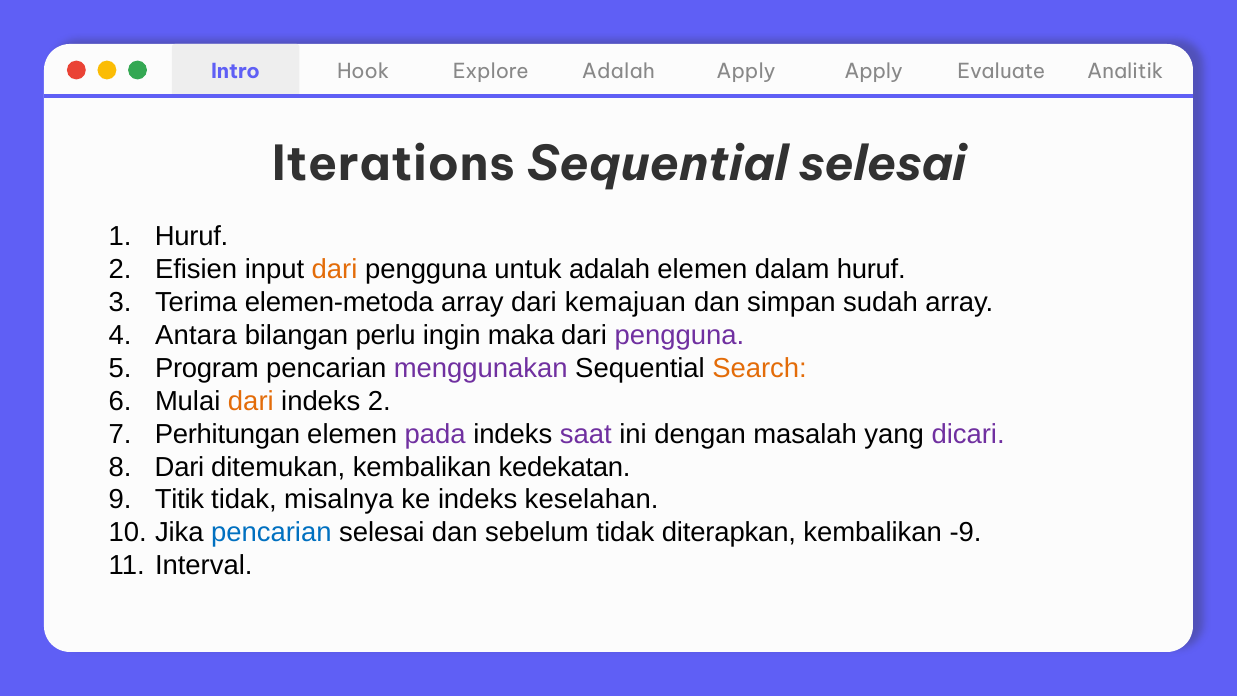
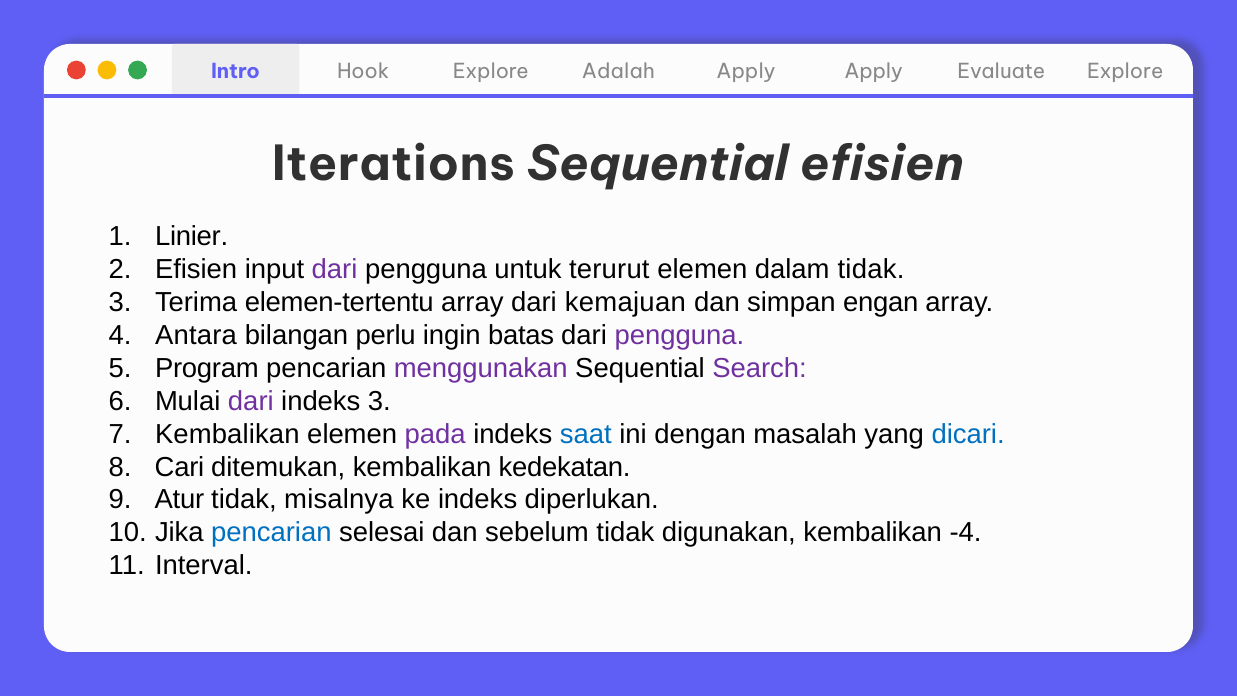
Analitik at (1125, 71): Analitik -> Explore
Sequential selesai: selesai -> efisien
Huruf at (192, 236): Huruf -> Linier
dari at (335, 269) colour: orange -> purple
untuk adalah: adalah -> terurut
dalam huruf: huruf -> tidak
elemen-metoda: elemen-metoda -> elemen-tertentu
sudah: sudah -> engan
maka: maka -> batas
Search colour: orange -> purple
dari at (251, 401) colour: orange -> purple
indeks 2: 2 -> 3
Perhitungan at (227, 434): Perhitungan -> Kembalikan
saat colour: purple -> blue
dicari colour: purple -> blue
Dari at (179, 467): Dari -> Cari
Titik: Titik -> Atur
keselahan: keselahan -> diperlukan
diterapkan: diterapkan -> digunakan
-9: -9 -> -4
